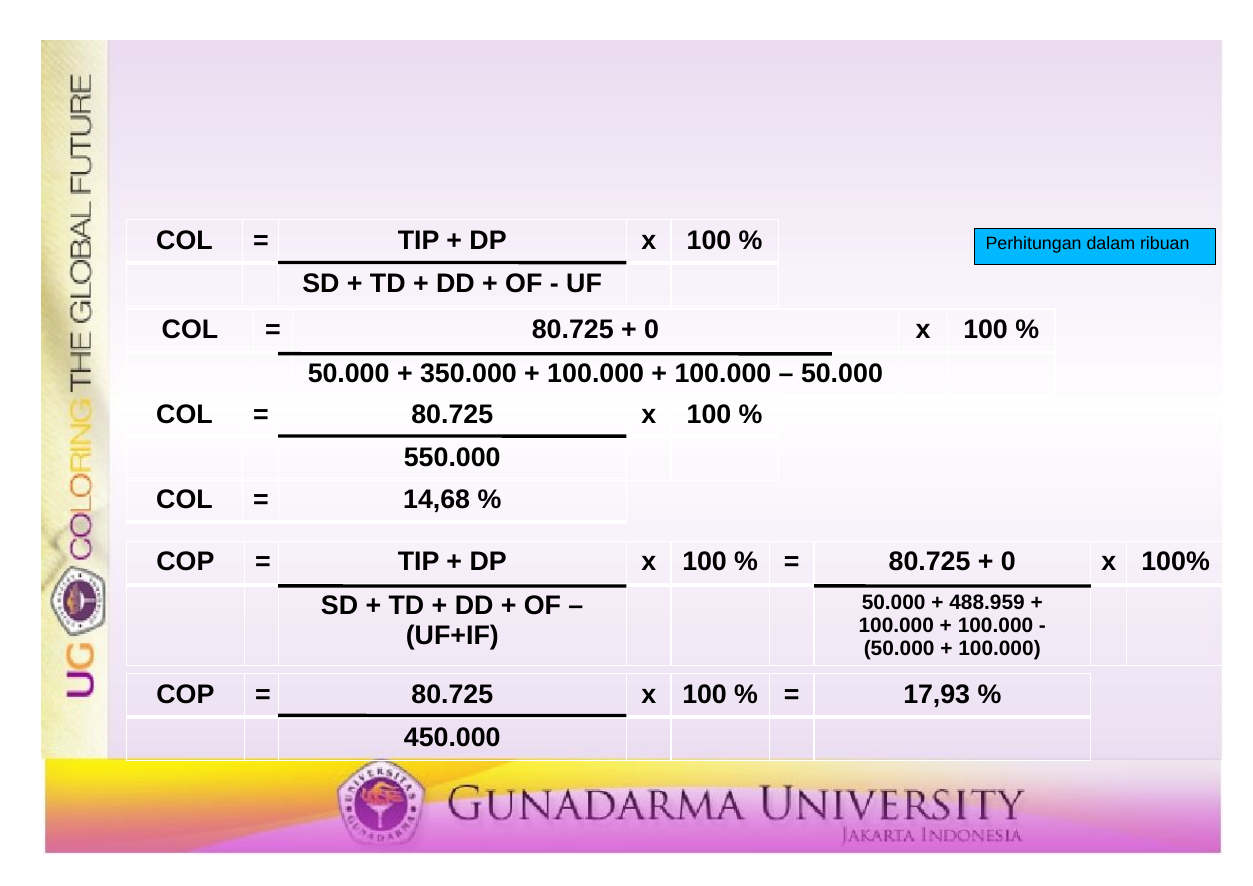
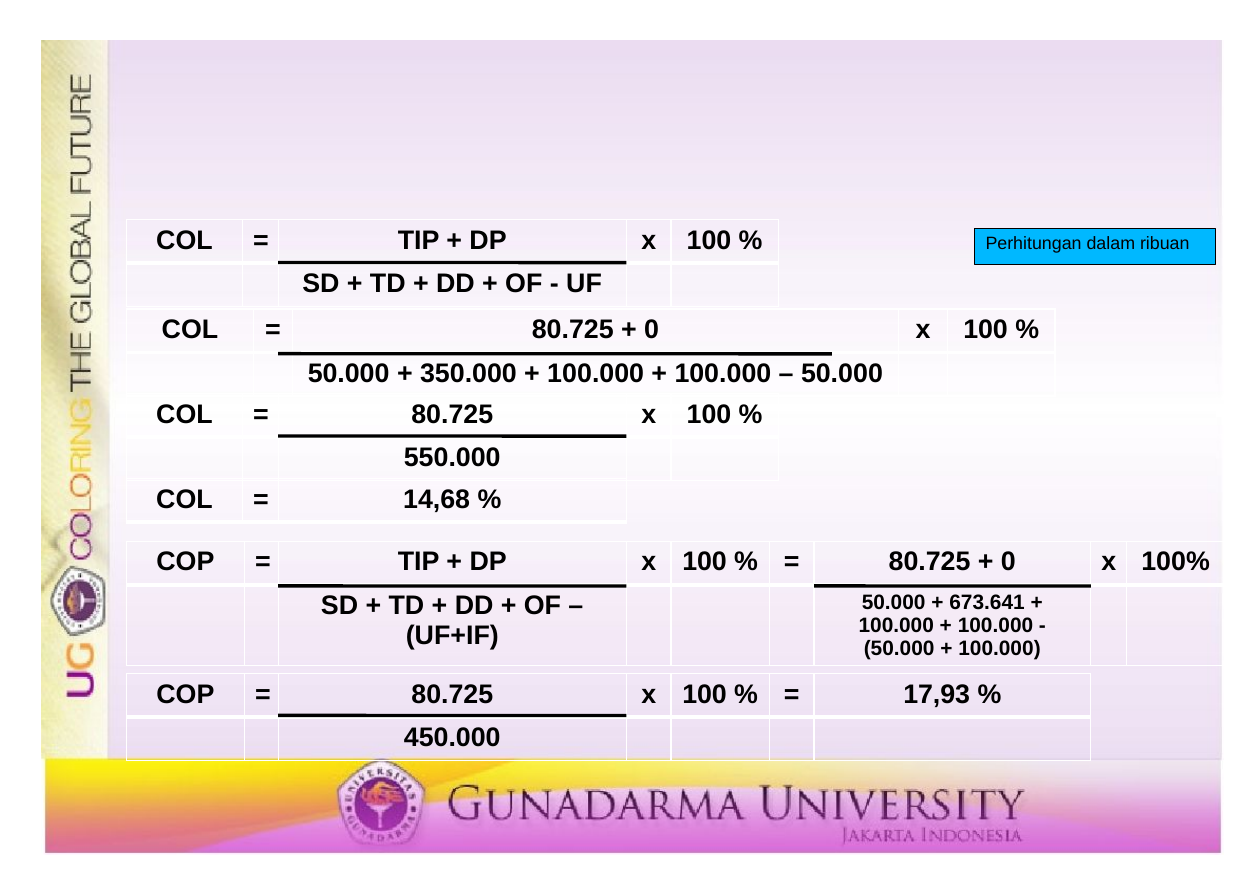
488.959: 488.959 -> 673.641
